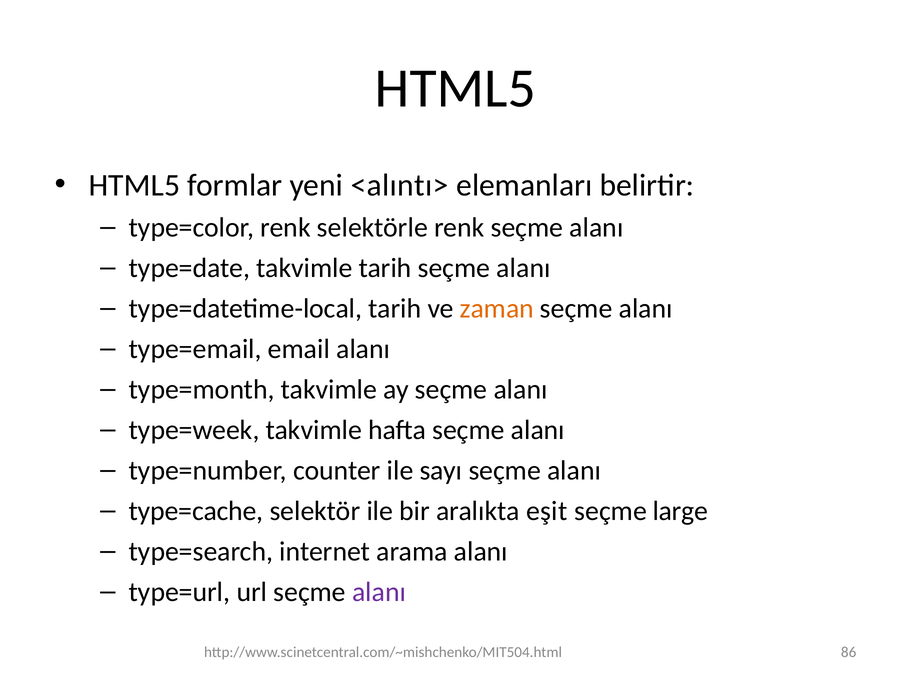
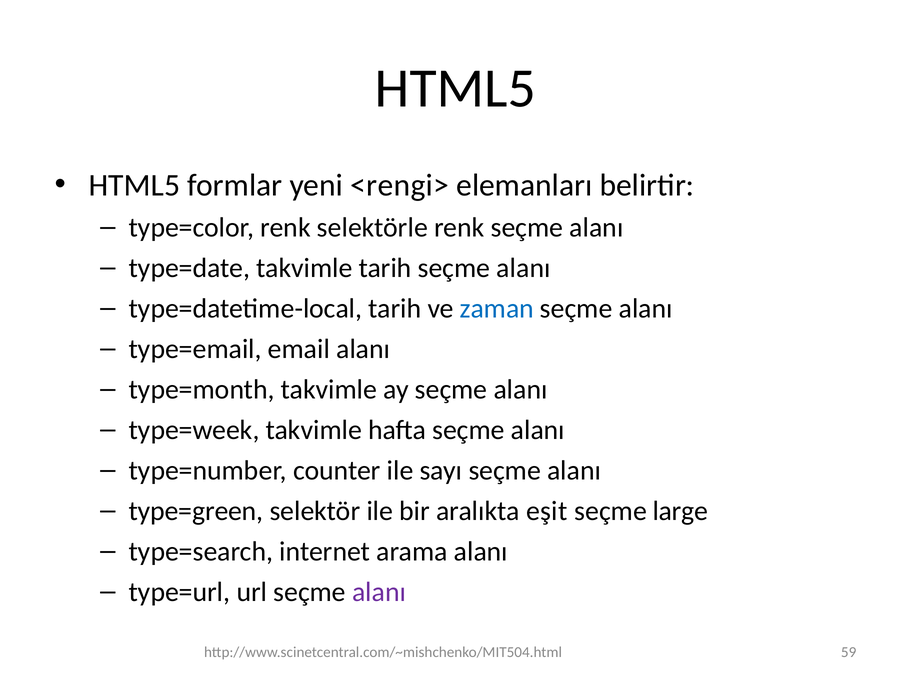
<alıntı>: <alıntı> -> <rengi>
zaman colour: orange -> blue
type=cache: type=cache -> type=green
86: 86 -> 59
